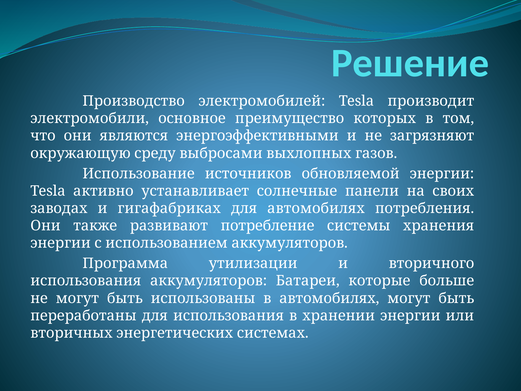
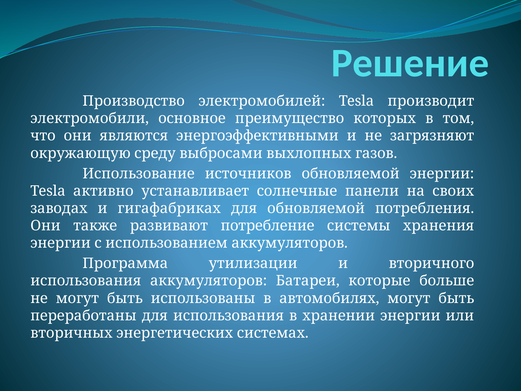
для автомобилях: автомобилях -> обновляемой
